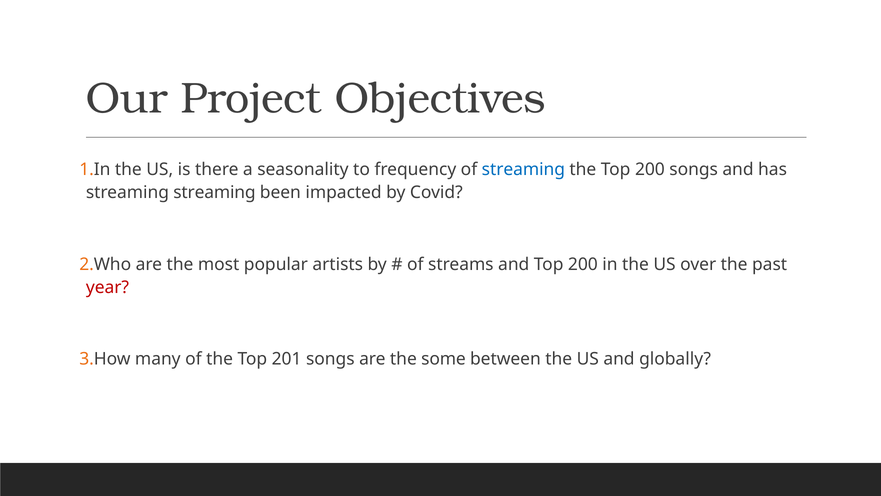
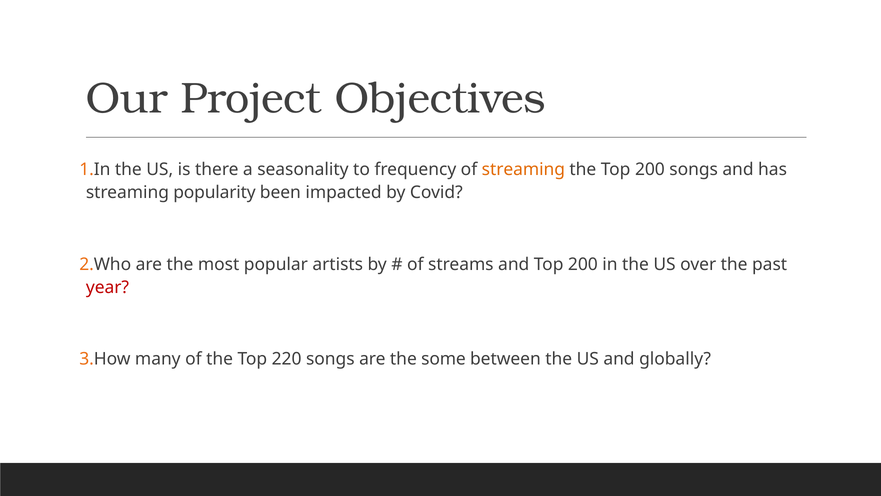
streaming at (523, 169) colour: blue -> orange
streaming streaming: streaming -> popularity
201: 201 -> 220
